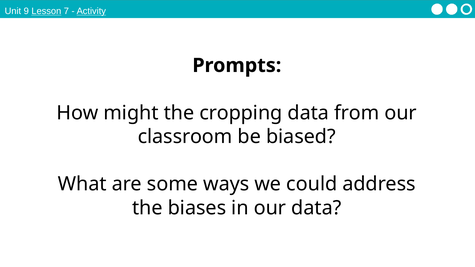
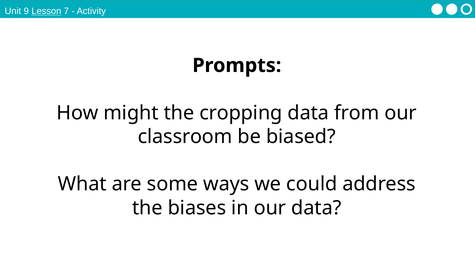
Activity underline: present -> none
